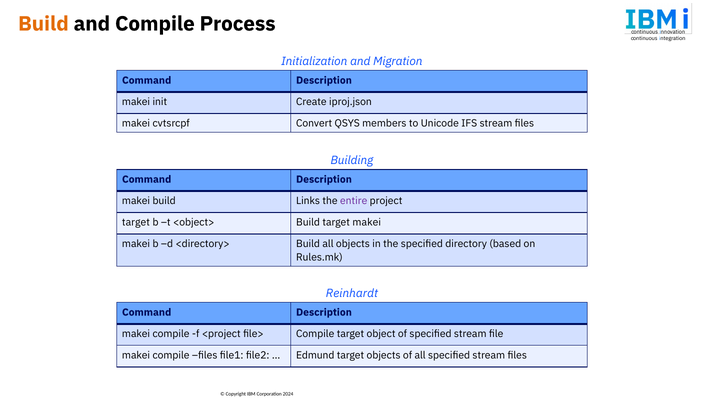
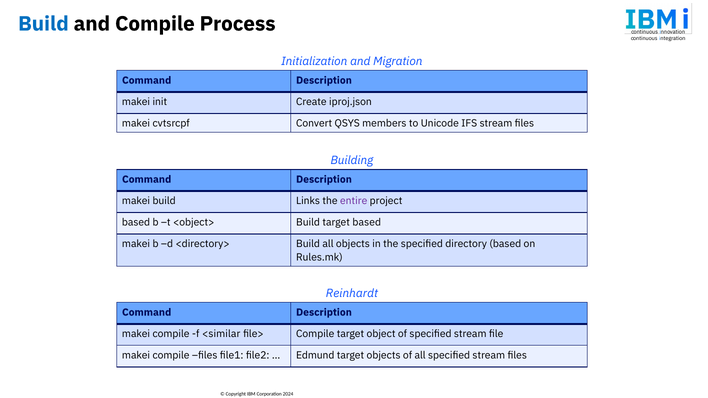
Build at (43, 24) colour: orange -> blue
target at (136, 222): target -> based
target makei: makei -> based
<project: <project -> <similar
